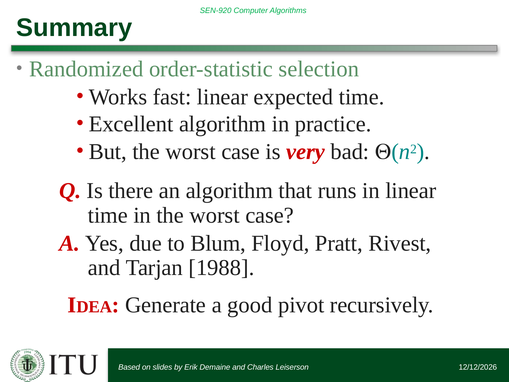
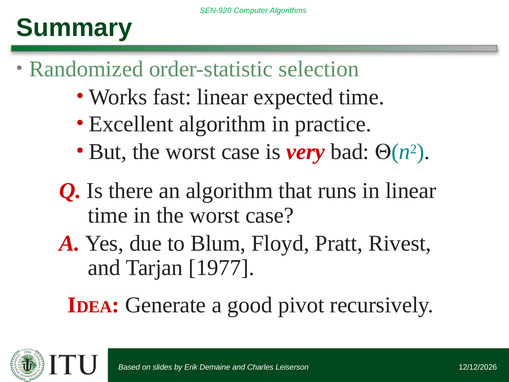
1988: 1988 -> 1977
